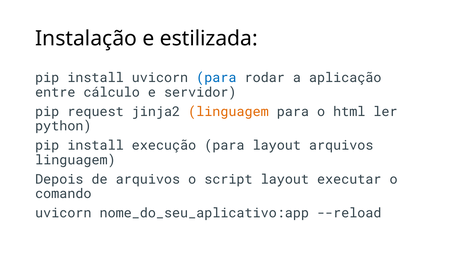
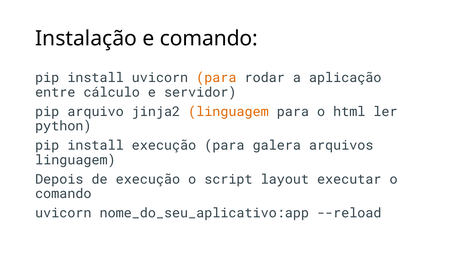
e estilizada: estilizada -> comando
para at (216, 78) colour: blue -> orange
request: request -> arquivo
para layout: layout -> galera
de arquivos: arquivos -> execução
